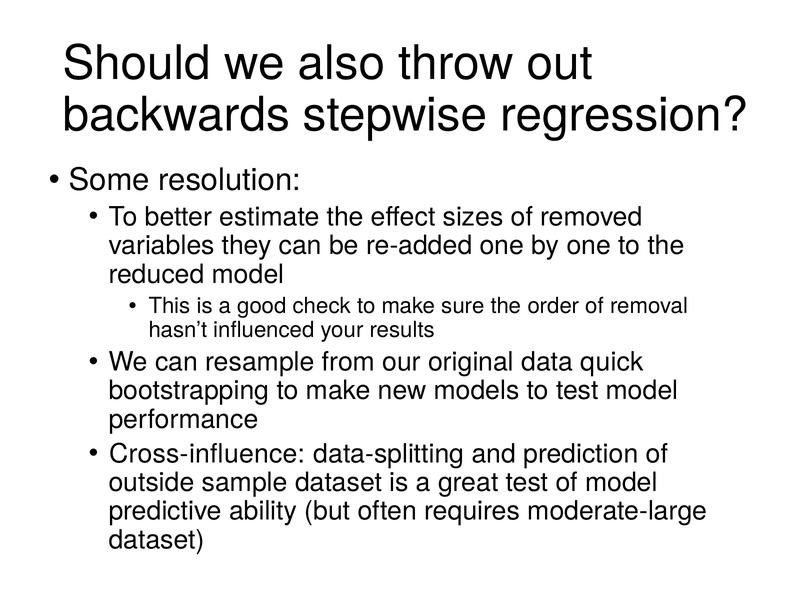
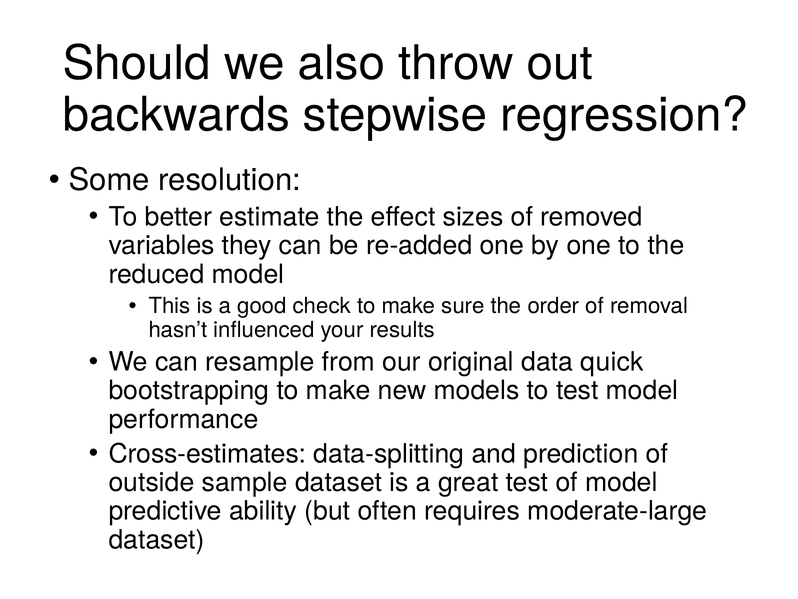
Cross-influence: Cross-influence -> Cross-estimates
